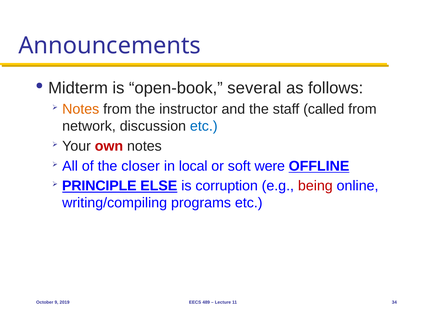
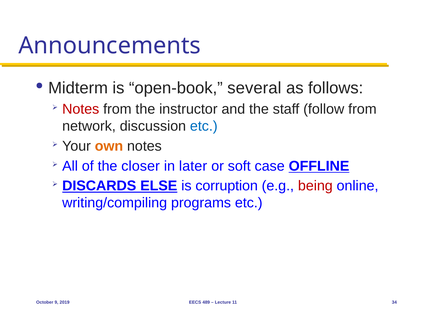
Notes at (81, 109) colour: orange -> red
called: called -> follow
own colour: red -> orange
local: local -> later
were: were -> case
PRINCIPLE: PRINCIPLE -> DISCARDS
